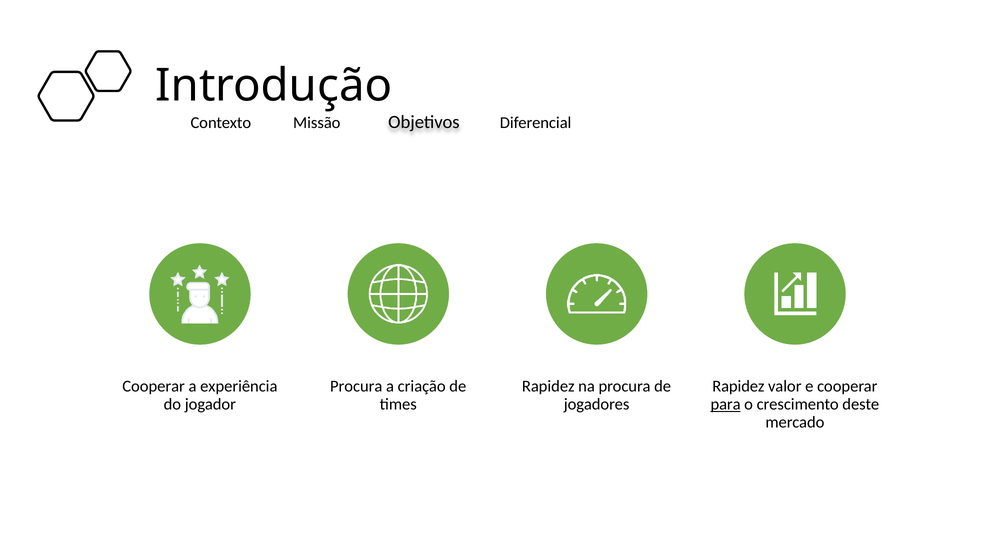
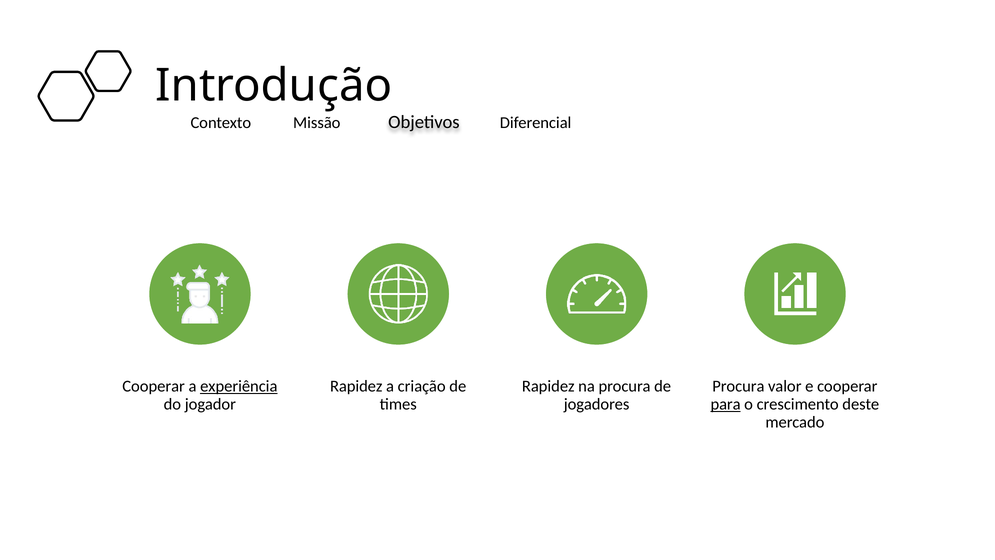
experiência underline: none -> present
Procura at (356, 386): Procura -> Rapidez
Rapidez at (738, 386): Rapidez -> Procura
